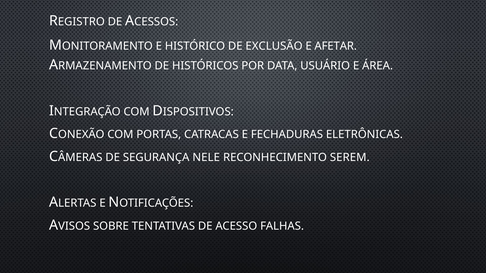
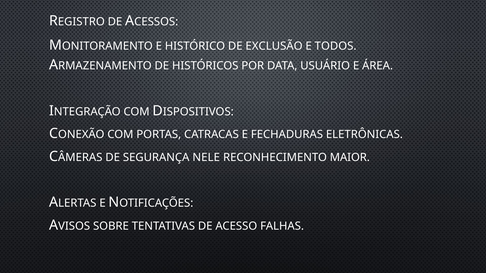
AFETAR: AFETAR -> TODOS
SEREM: SEREM -> MAIOR
